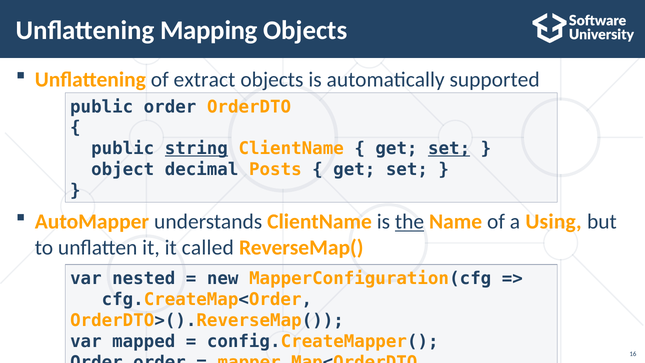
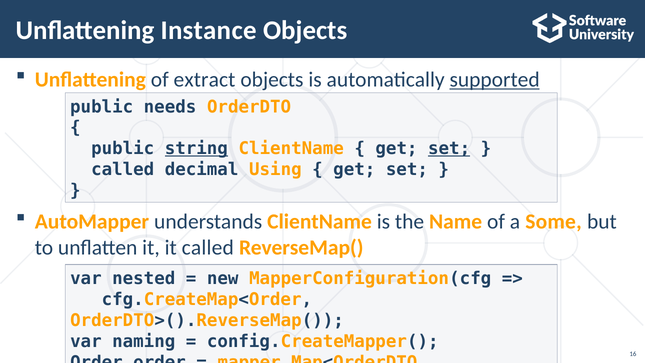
Mapping: Mapping -> Instance
supported underline: none -> present
public order: order -> needs
object at (123, 170): object -> called
Posts: Posts -> Using
the underline: present -> none
Using: Using -> Some
mapped: mapped -> naming
